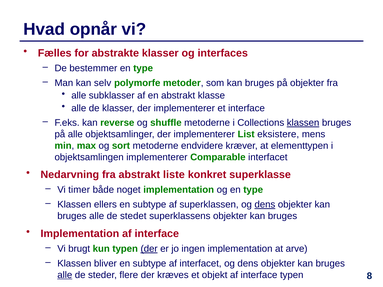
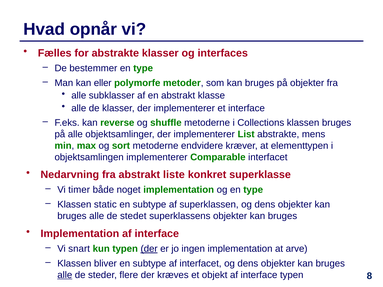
selv: selv -> eller
klassen at (303, 123) underline: present -> none
List eksistere: eksistere -> abstrakte
ellers: ellers -> static
dens at (265, 205) underline: present -> none
brugt: brugt -> snart
